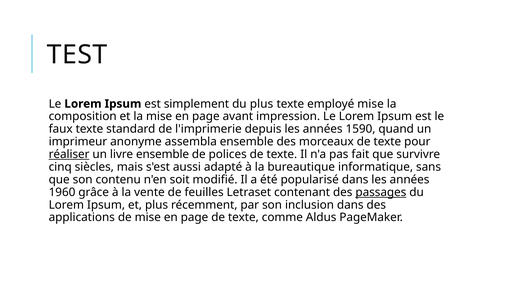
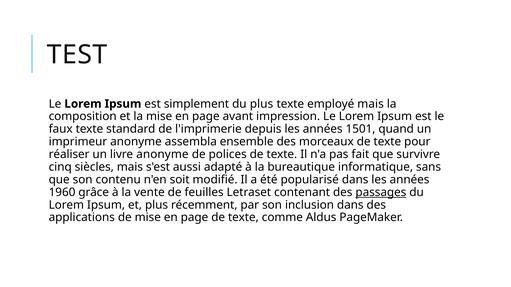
employé mise: mise -> mais
1590: 1590 -> 1501
réaliser underline: present -> none
livre ensemble: ensemble -> anonyme
